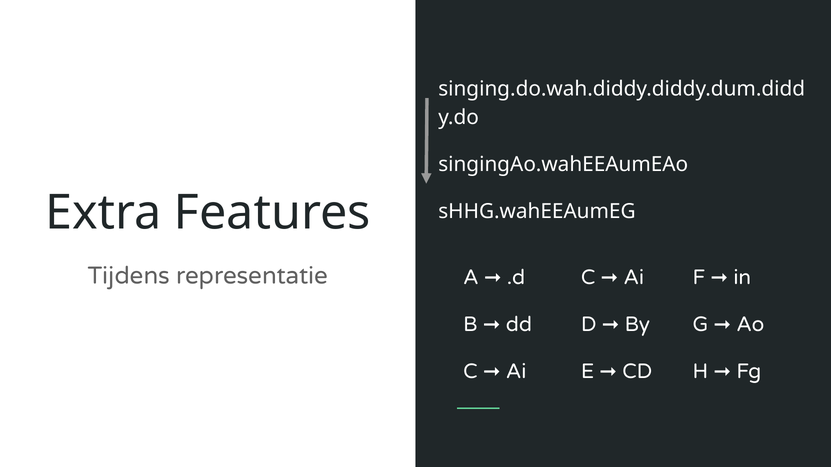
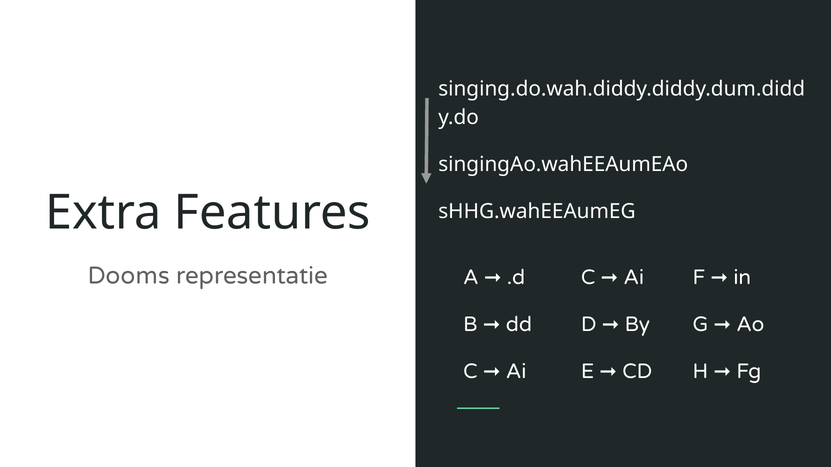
Tijdens: Tijdens -> Dooms
